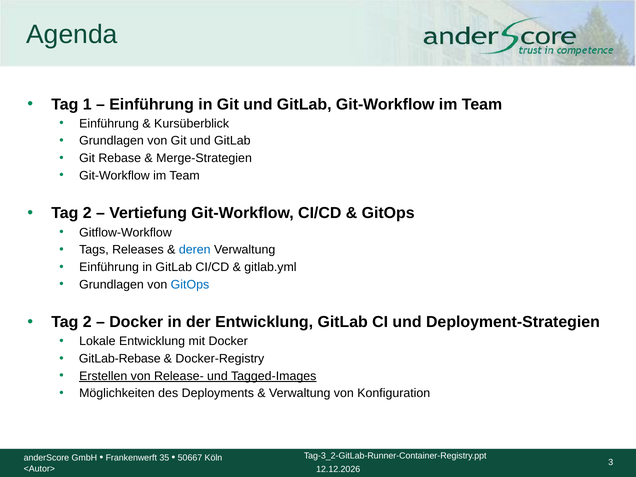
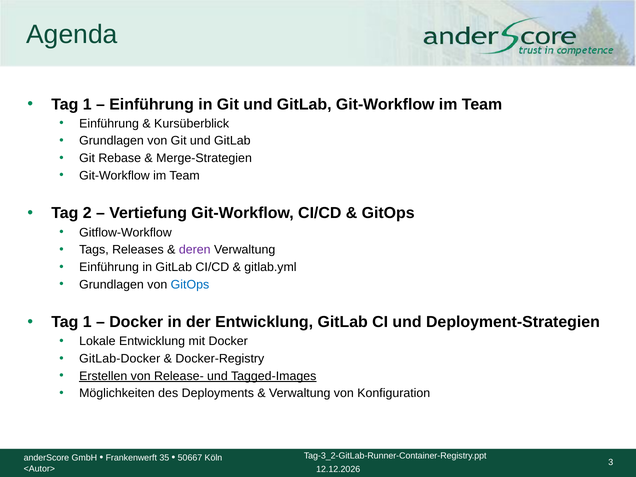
deren colour: blue -> purple
2 at (87, 322): 2 -> 1
GitLab-Rebase: GitLab-Rebase -> GitLab-Docker
